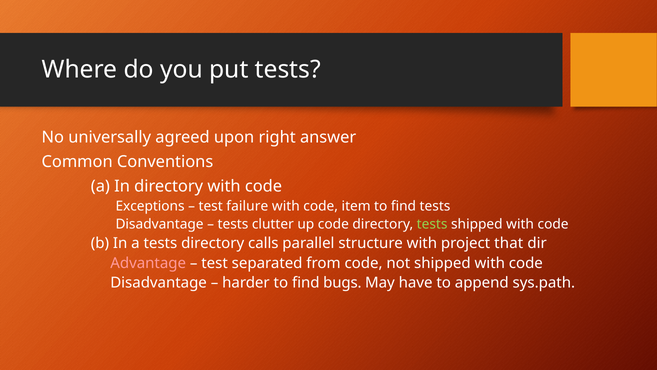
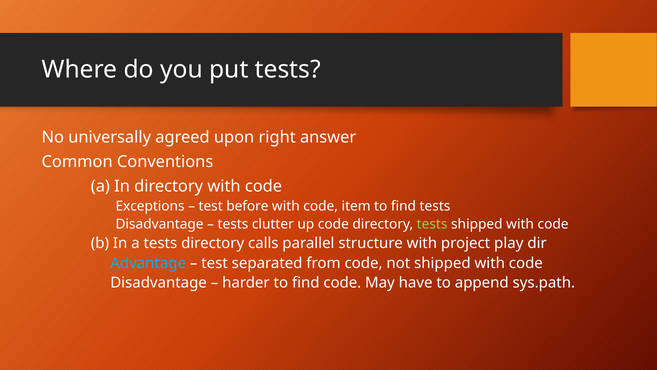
failure: failure -> before
that: that -> play
Advantage colour: pink -> light blue
find bugs: bugs -> code
